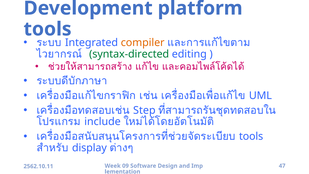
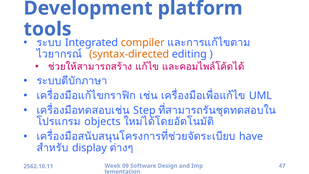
syntax-directed colour: green -> orange
include: include -> objects
tools at (251, 136): tools -> have
